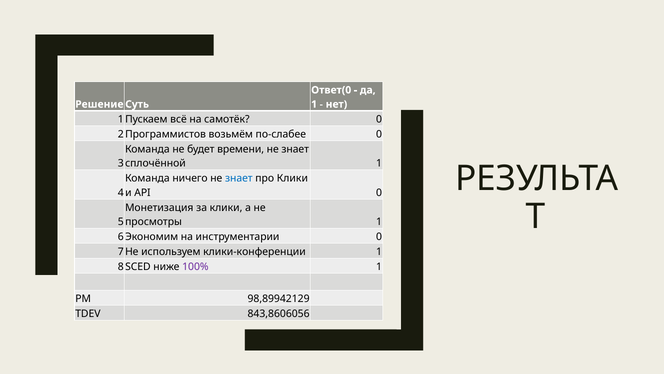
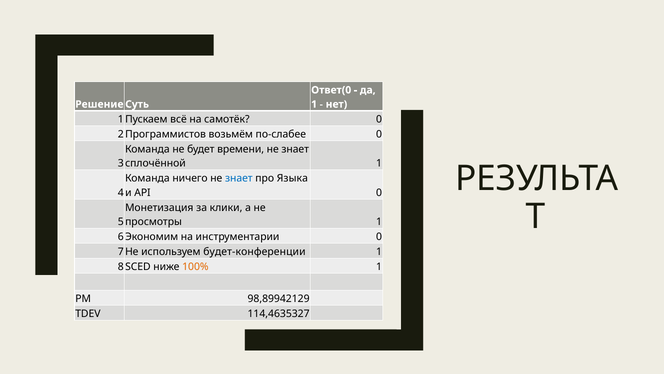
про Клики: Клики -> Языка
клики-конференции: клики-конференции -> будет-конференции
100% colour: purple -> orange
843,8606056: 843,8606056 -> 114,4635327
